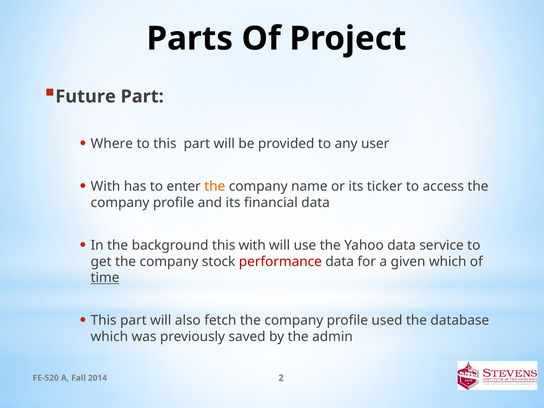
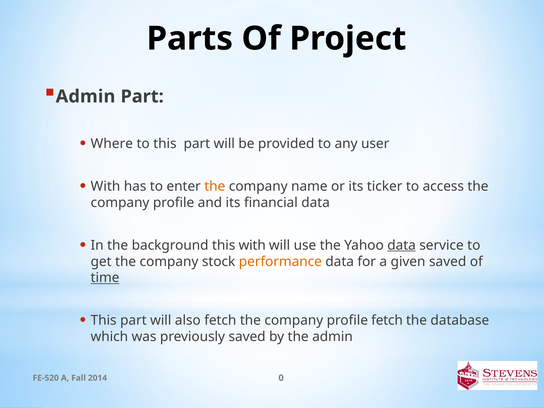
Future at (86, 96): Future -> Admin
data at (402, 245) underline: none -> present
performance colour: red -> orange
given which: which -> saved
profile used: used -> fetch
2: 2 -> 0
